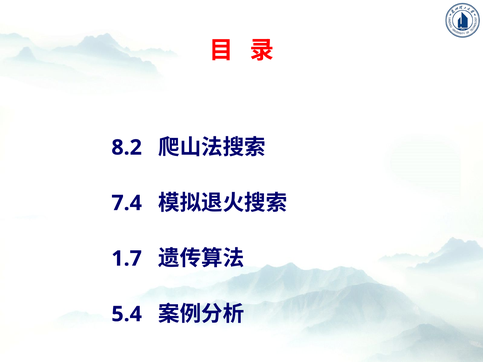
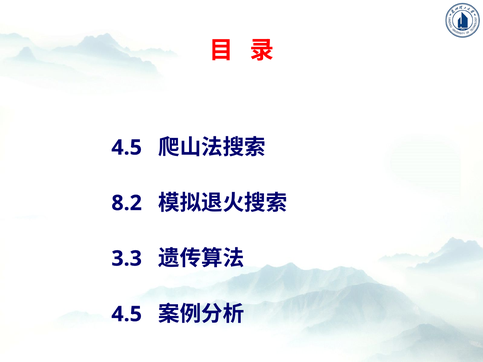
8.2 at (127, 148): 8.2 -> 4.5
7.4: 7.4 -> 8.2
1.7: 1.7 -> 3.3
5.4 at (127, 314): 5.4 -> 4.5
